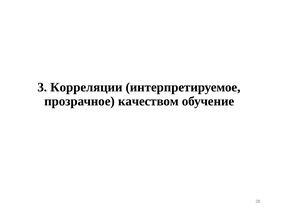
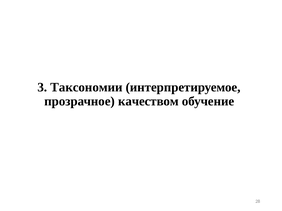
Корреляции: Корреляции -> Таксономии
